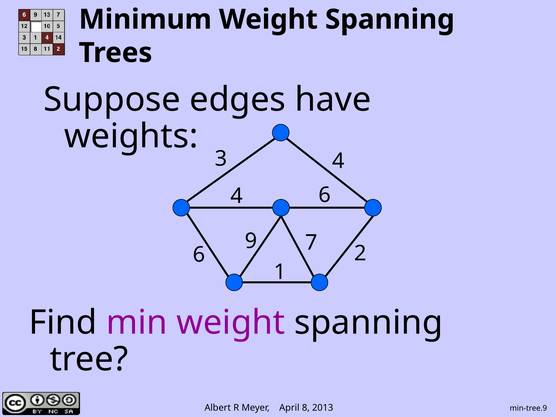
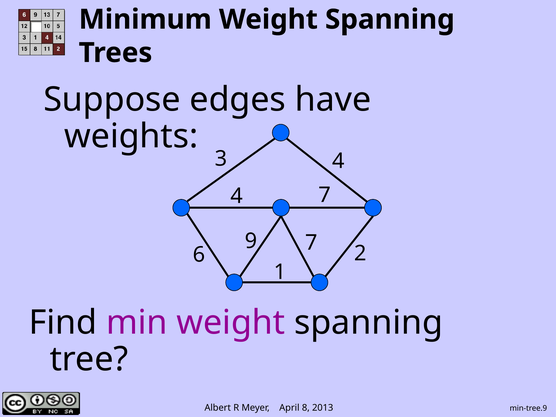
4 6: 6 -> 7
